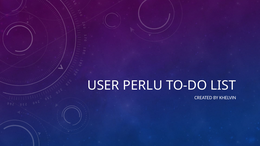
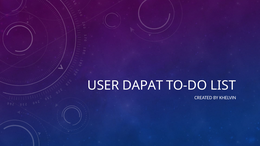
PERLU: PERLU -> DAPAT
